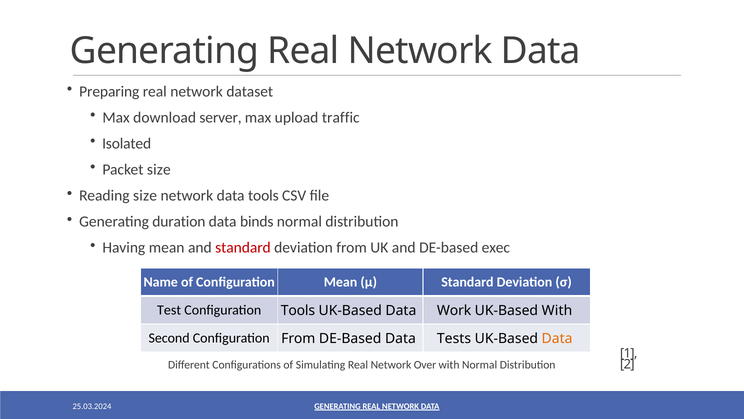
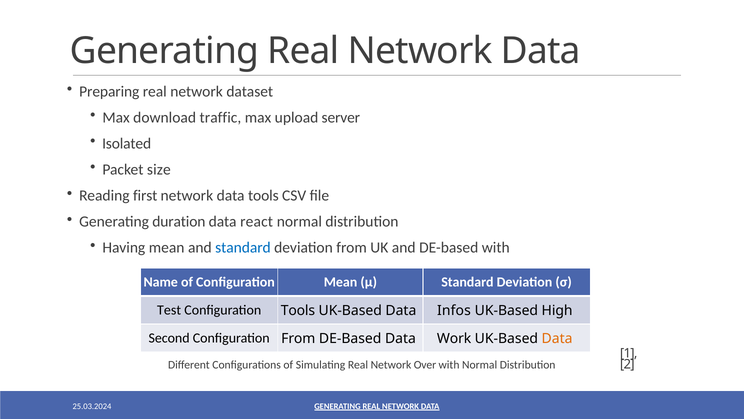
server: server -> traffic
traffic: traffic -> server
Reading size: size -> first
binds: binds -> react
standard at (243, 247) colour: red -> blue
DE-based exec: exec -> with
Work: Work -> Infos
UK-Based With: With -> High
Tests: Tests -> Work
